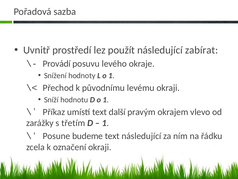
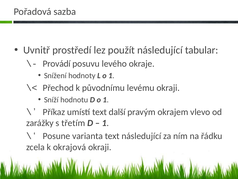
zabírat: zabírat -> tabular
budeme: budeme -> varianta
označení: označení -> okrajová
